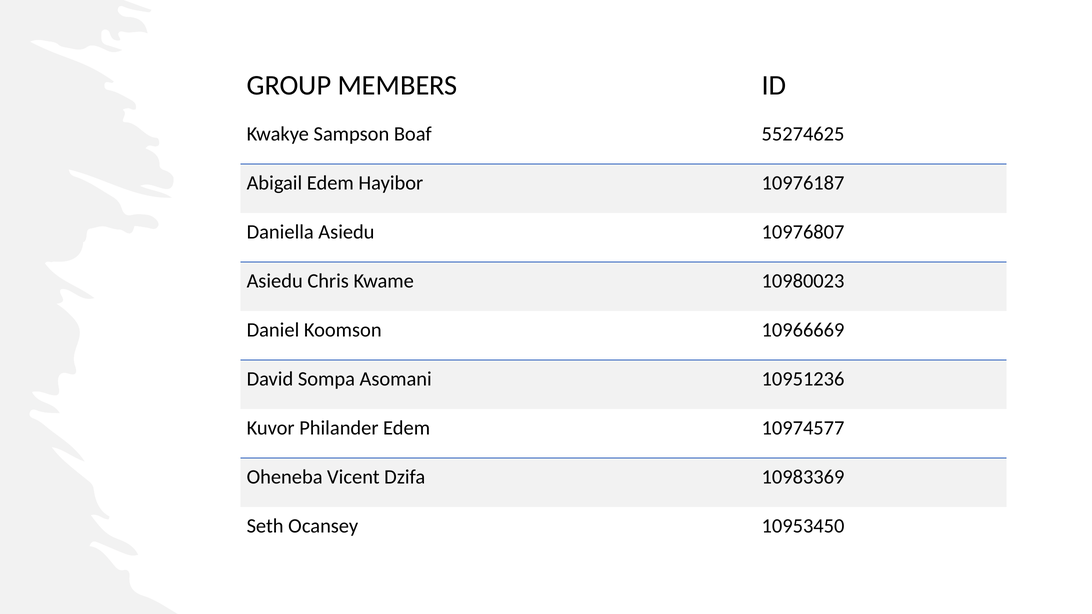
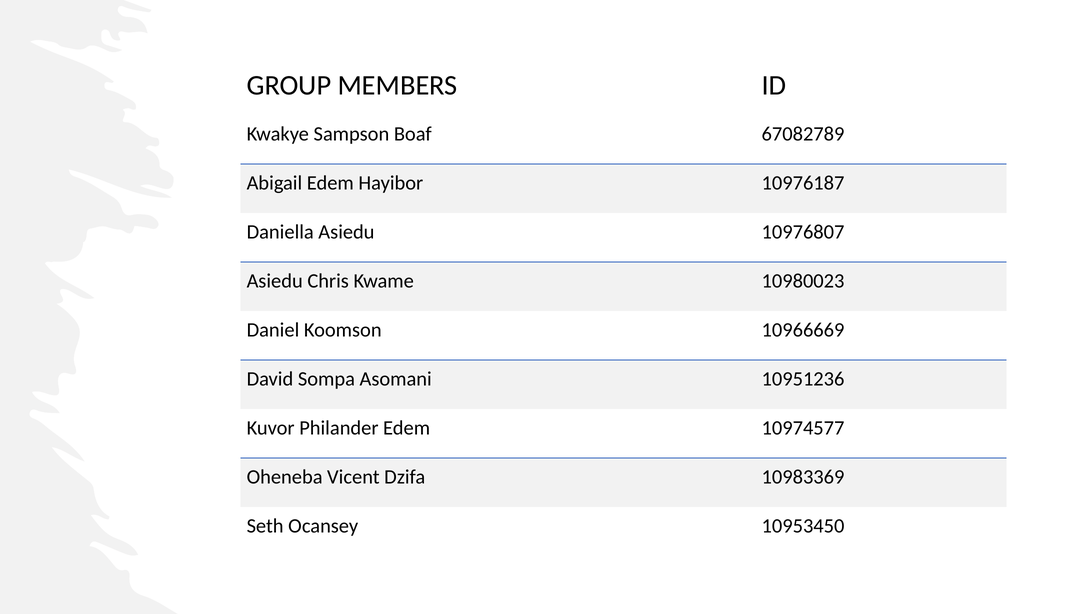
55274625: 55274625 -> 67082789
